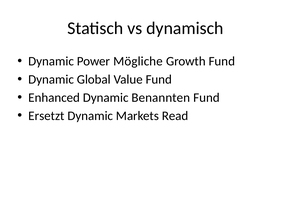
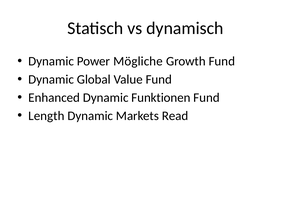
Benannten: Benannten -> Funktionen
Ersetzt: Ersetzt -> Length
